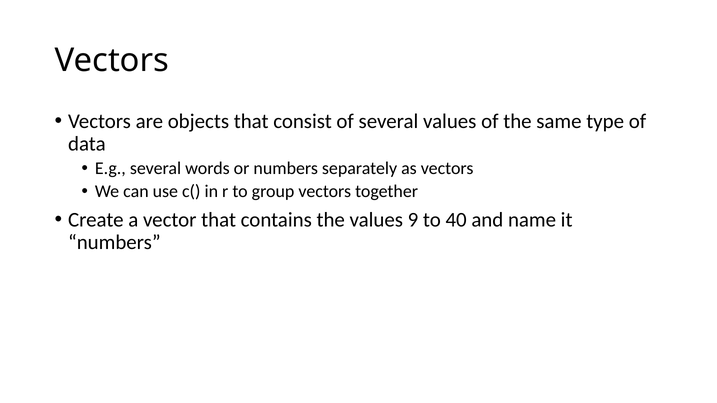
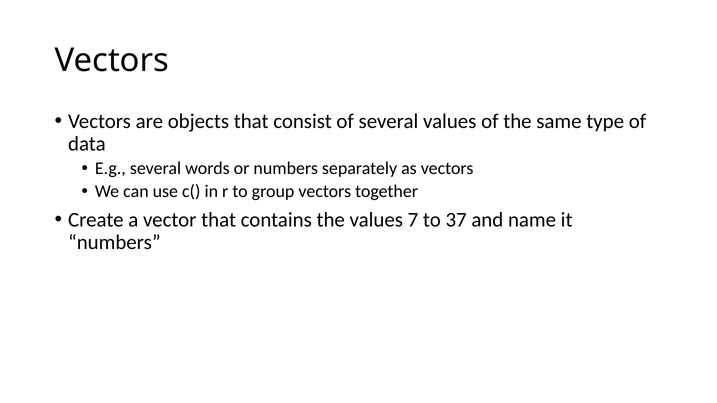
9: 9 -> 7
40: 40 -> 37
